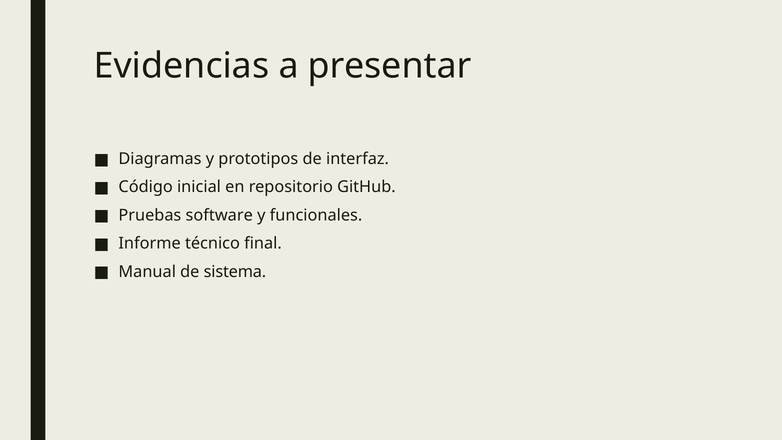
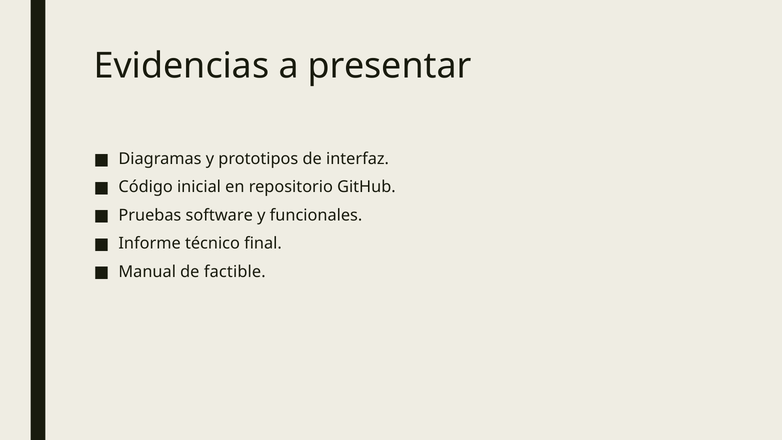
sistema: sistema -> factible
